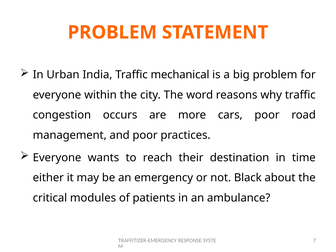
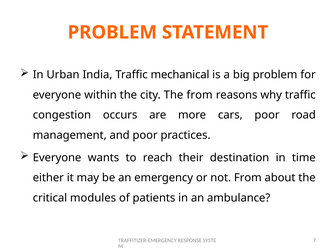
The word: word -> from
not Black: Black -> From
